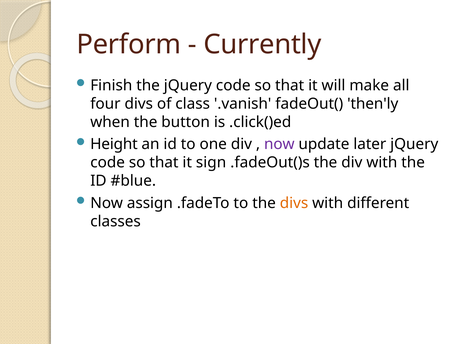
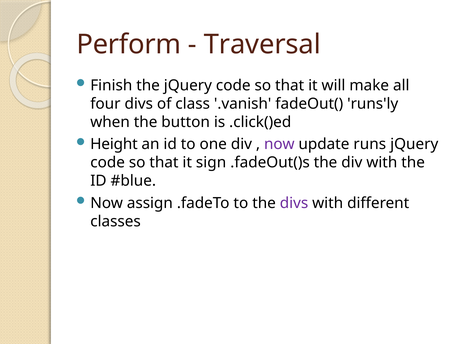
Currently: Currently -> Traversal
then'ly: then'ly -> runs'ly
later: later -> runs
divs at (294, 203) colour: orange -> purple
